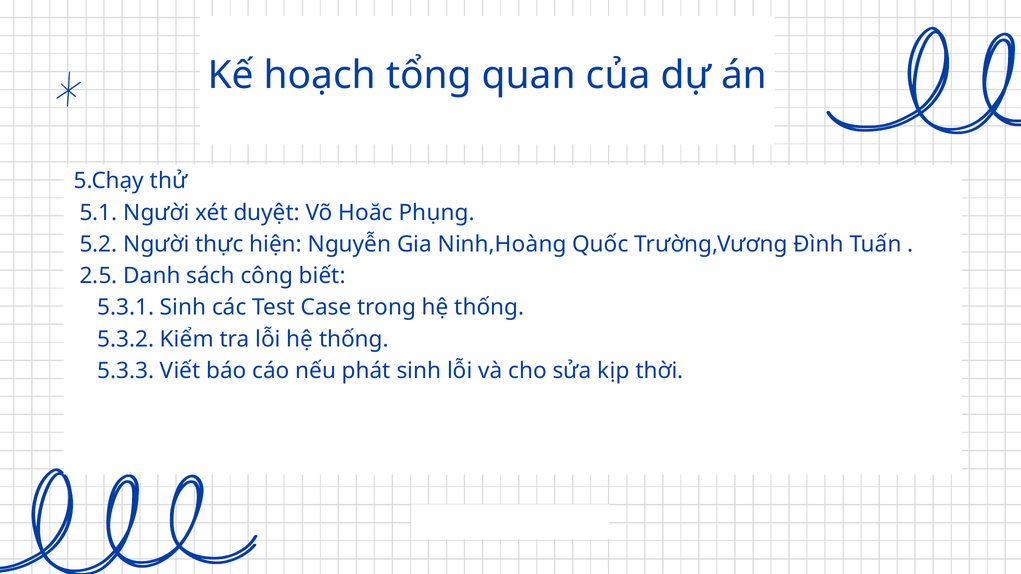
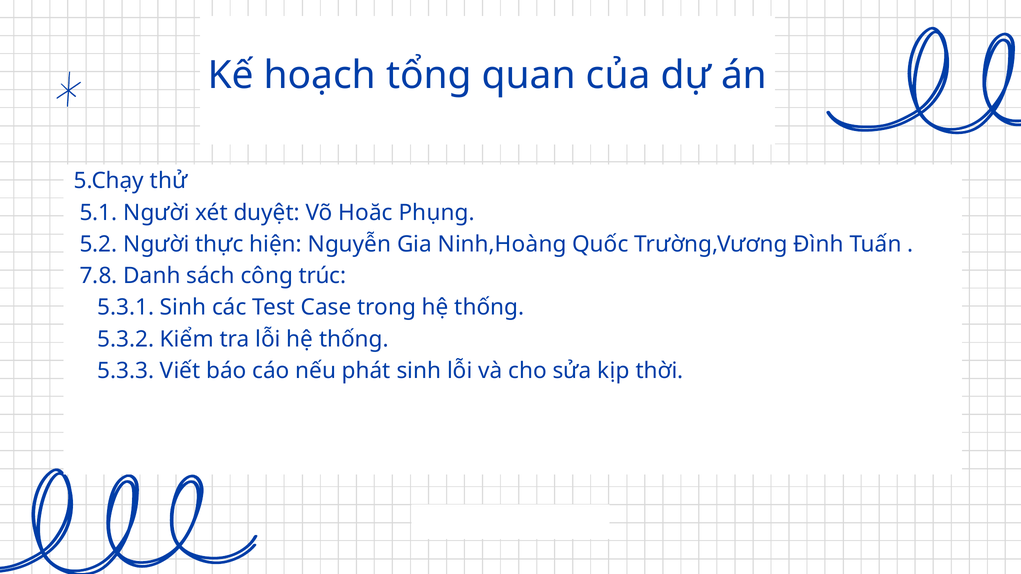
2.5: 2.5 -> 7.8
biết: biết -> trúc
